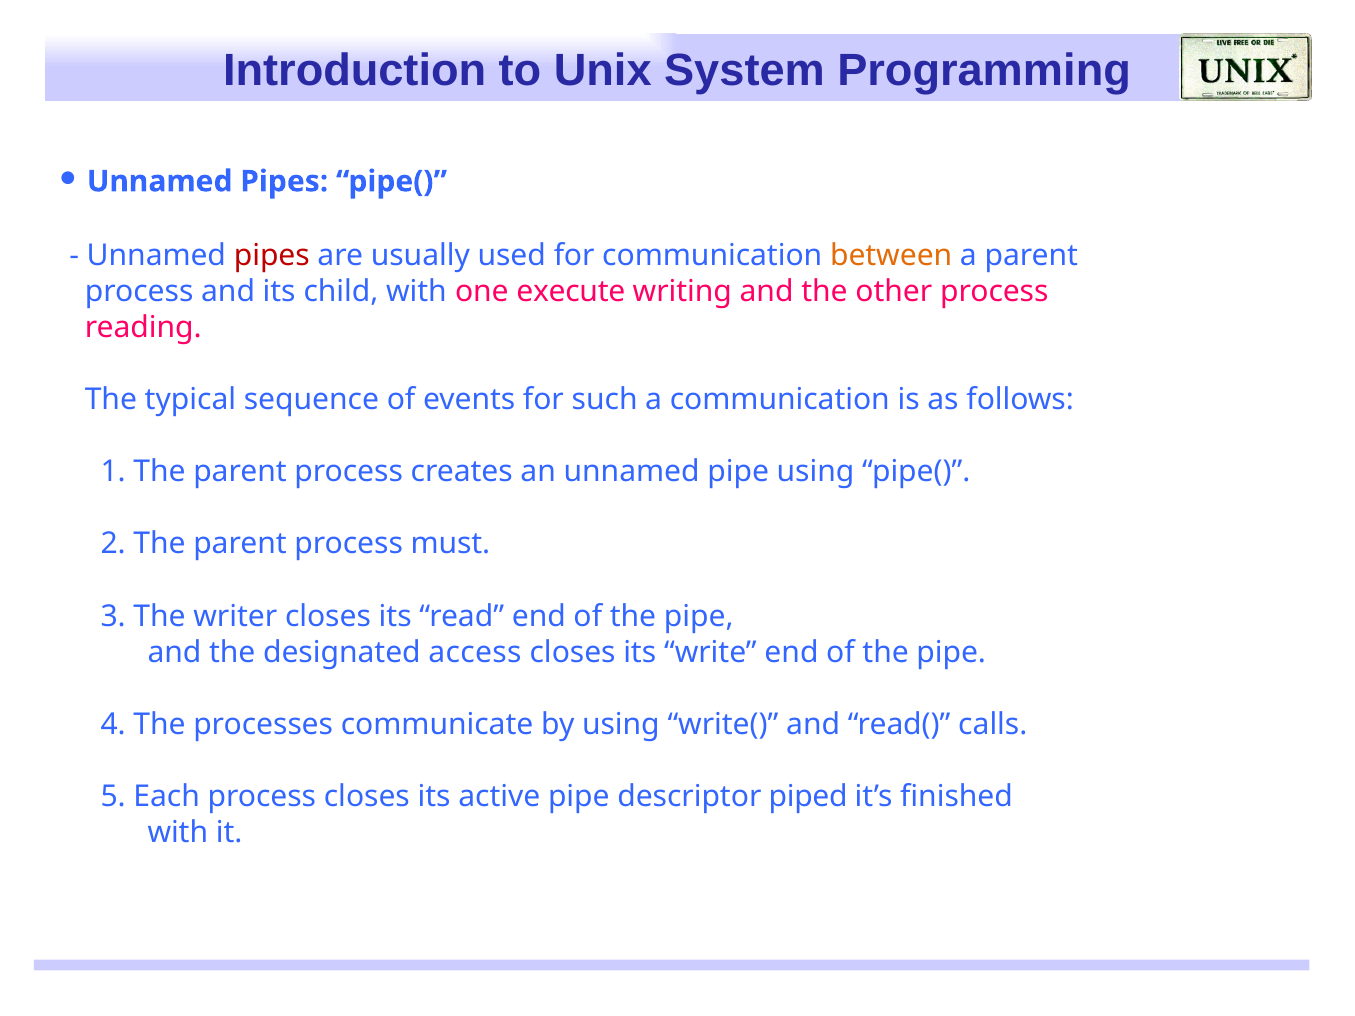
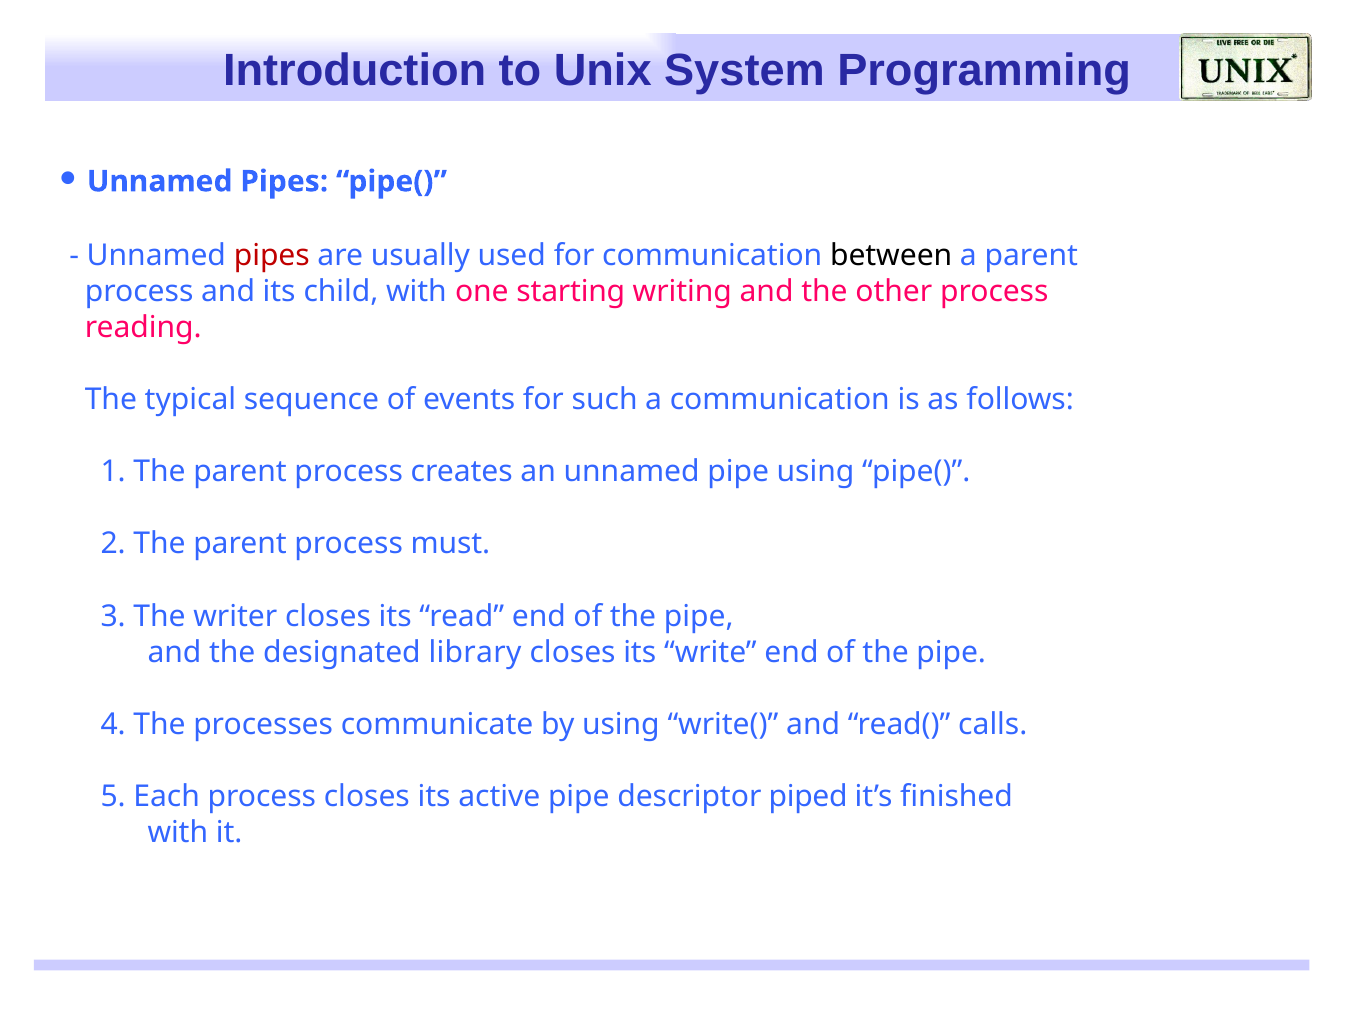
between colour: orange -> black
execute: execute -> starting
access: access -> library
